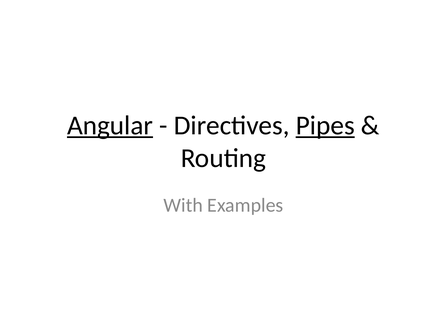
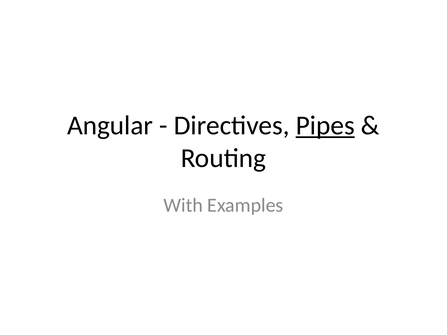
Angular underline: present -> none
